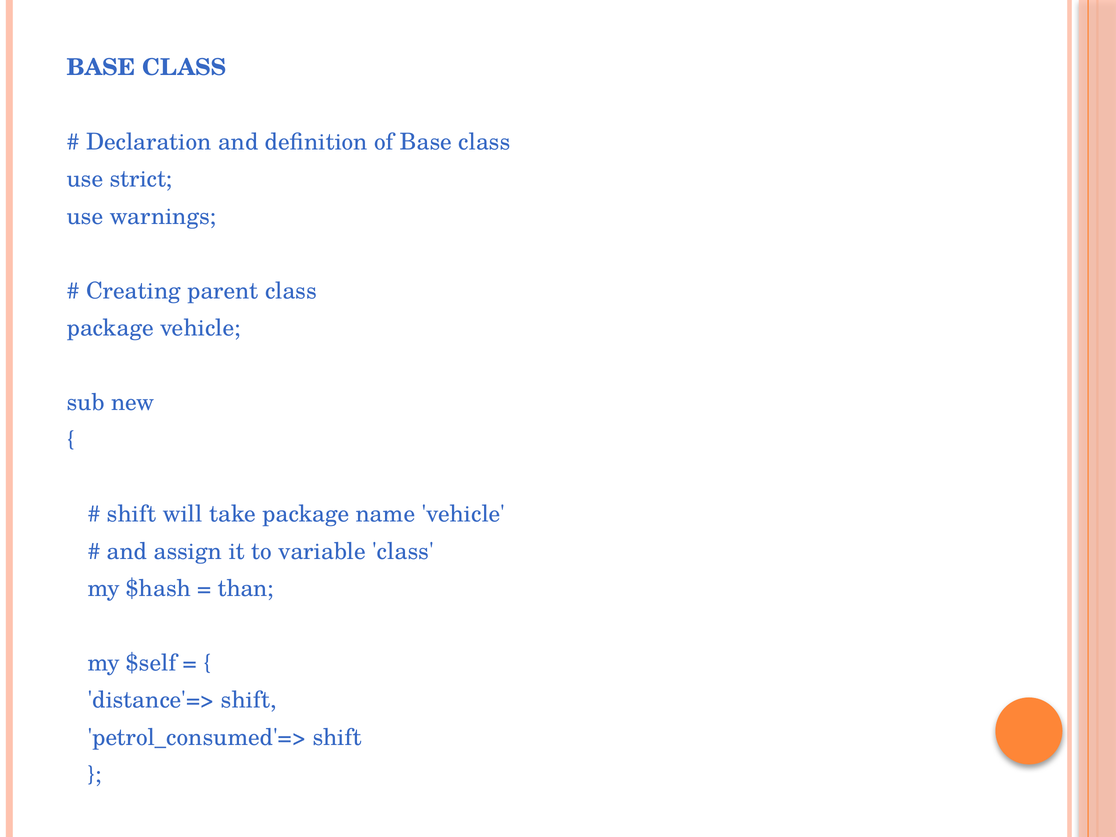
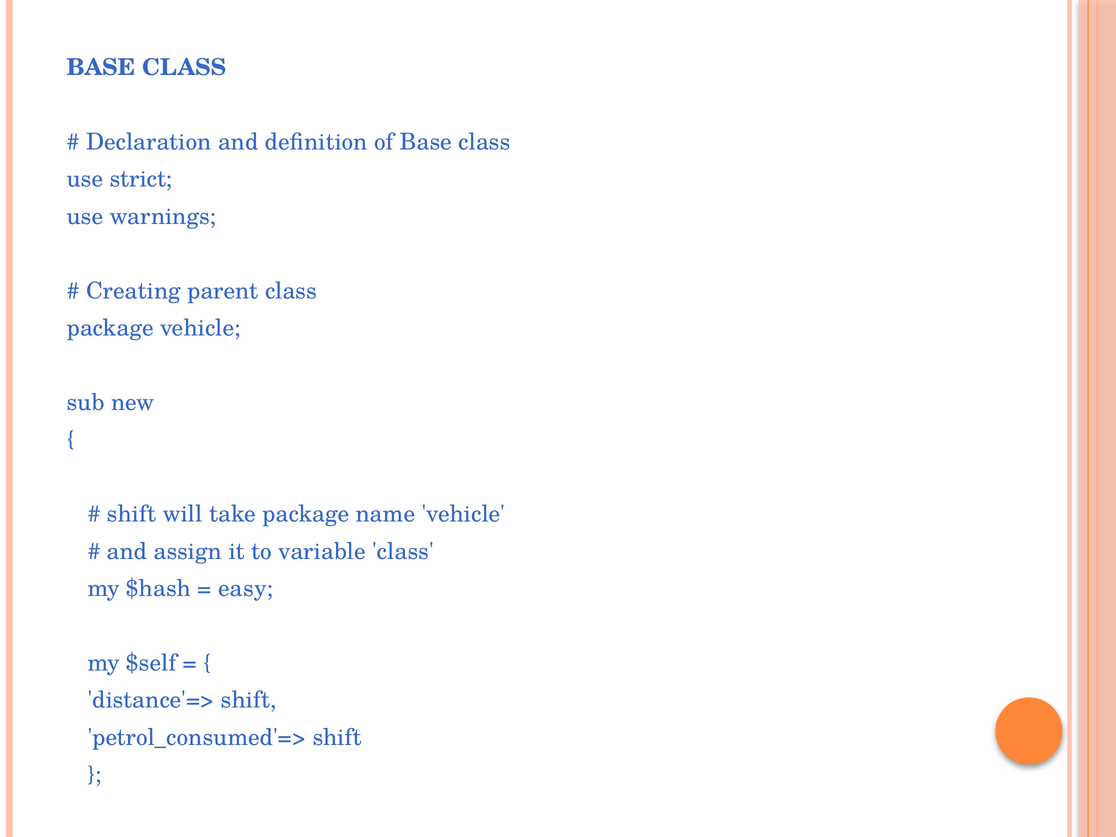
than: than -> easy
